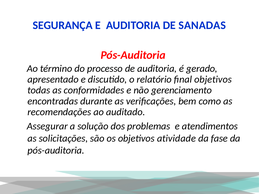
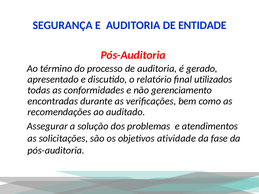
SANADAS: SANADAS -> ENTIDADE
final objetivos: objetivos -> utilizados
